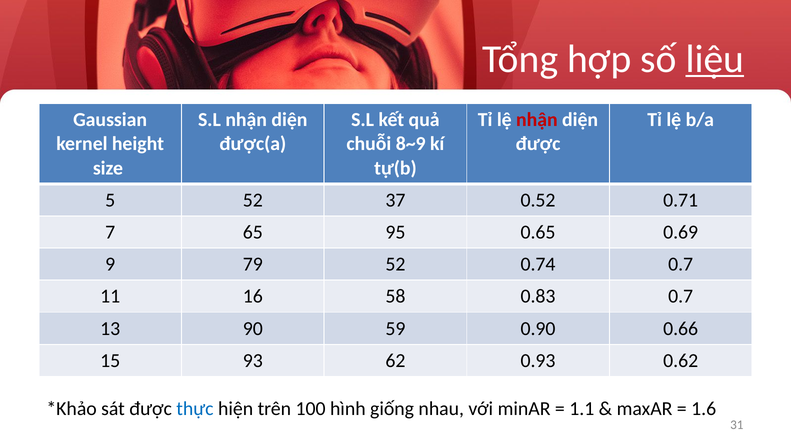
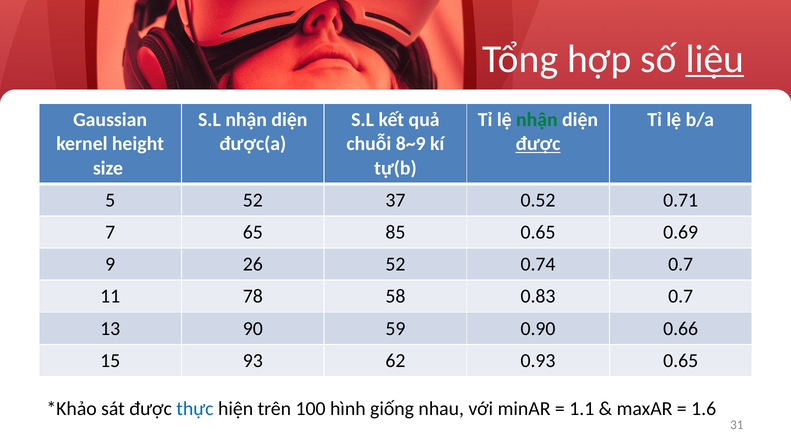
nhận at (537, 120) colour: red -> green
được at (538, 144) underline: none -> present
95: 95 -> 85
79: 79 -> 26
16: 16 -> 78
0.93 0.62: 0.62 -> 0.65
